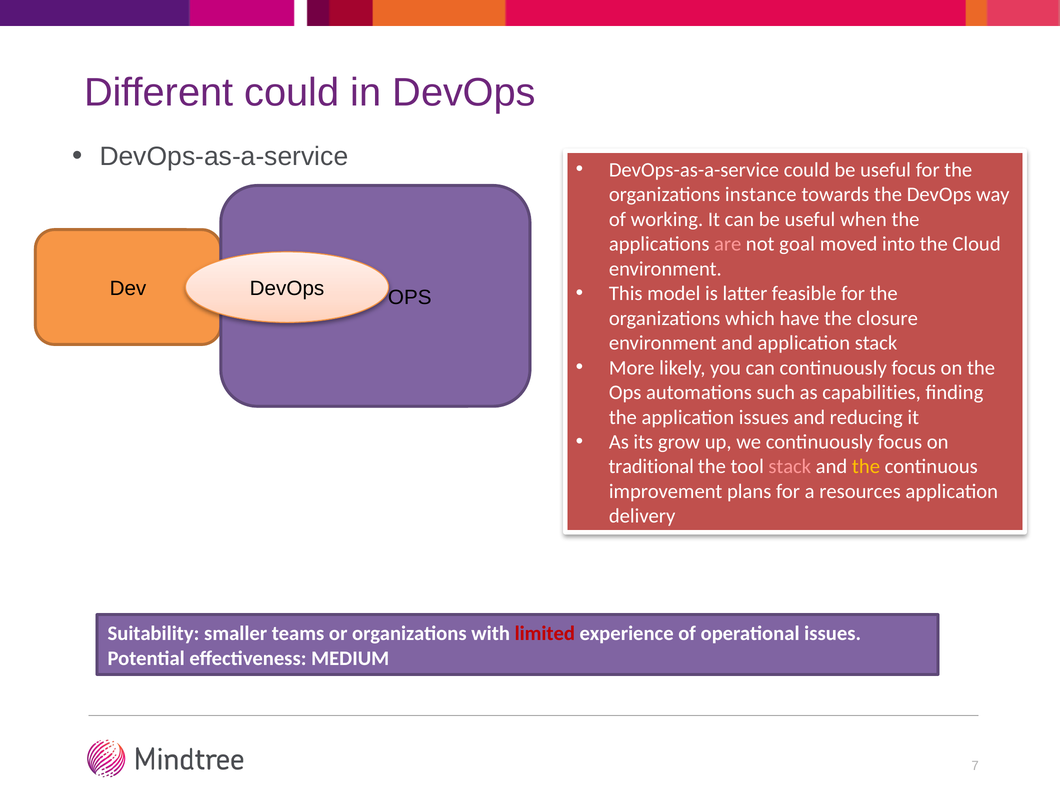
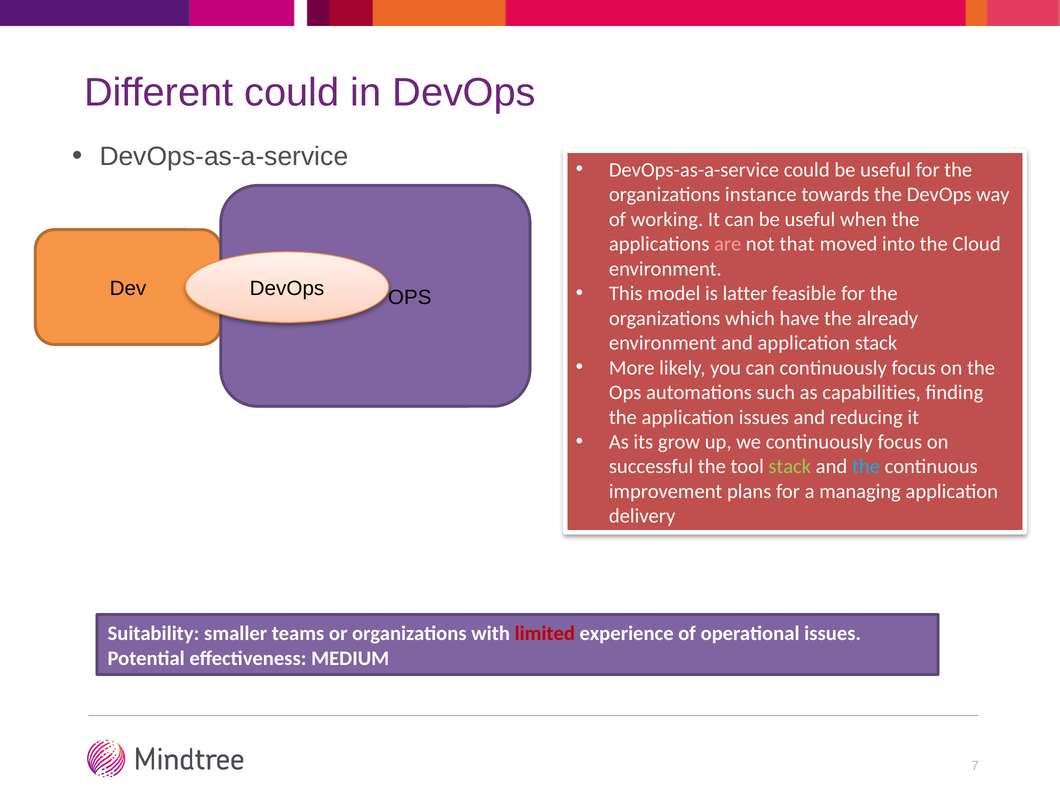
goal: goal -> that
closure: closure -> already
traditional: traditional -> successful
stack at (790, 467) colour: pink -> light green
the at (866, 467) colour: yellow -> light blue
resources: resources -> managing
